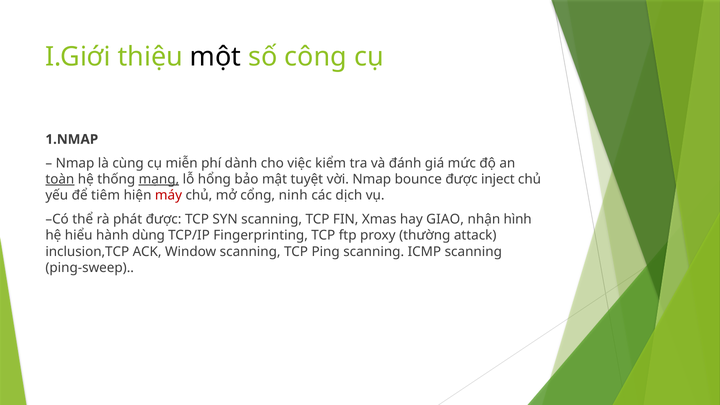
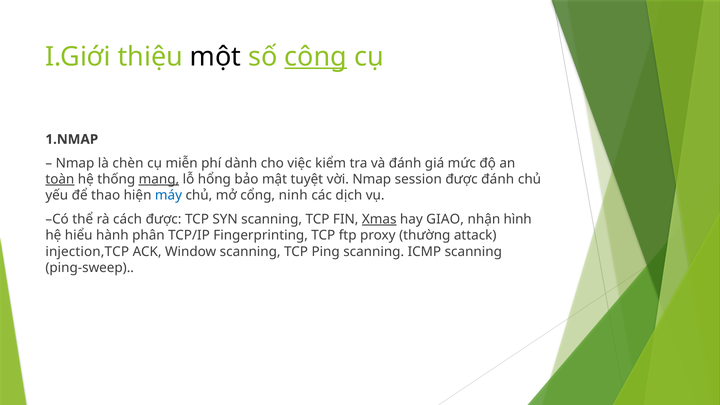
công underline: none -> present
cùng: cùng -> chèn
bounce: bounce -> session
được inject: inject -> đánh
tiêm: tiêm -> thao
máy colour: red -> blue
phát: phát -> cách
Xmas underline: none -> present
dùng: dùng -> phân
inclusion,TCP: inclusion,TCP -> injection,TCP
